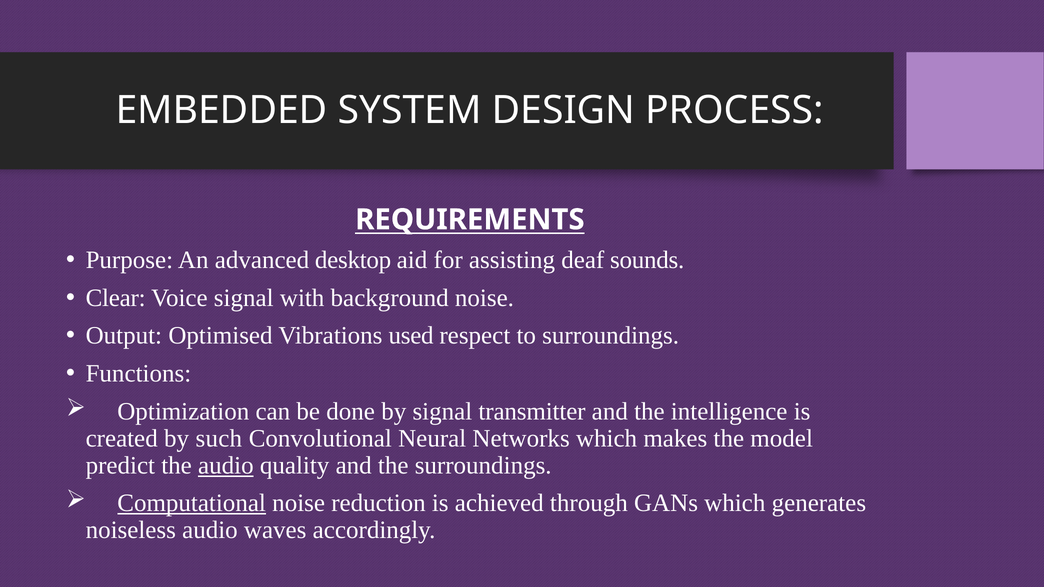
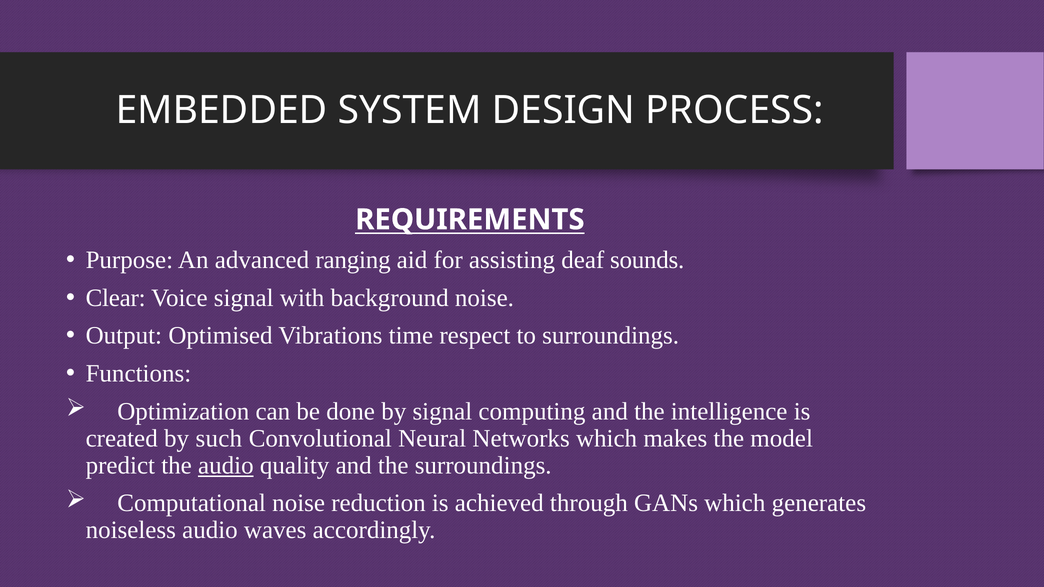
desktop: desktop -> ranging
used: used -> time
transmitter: transmitter -> computing
Computational underline: present -> none
